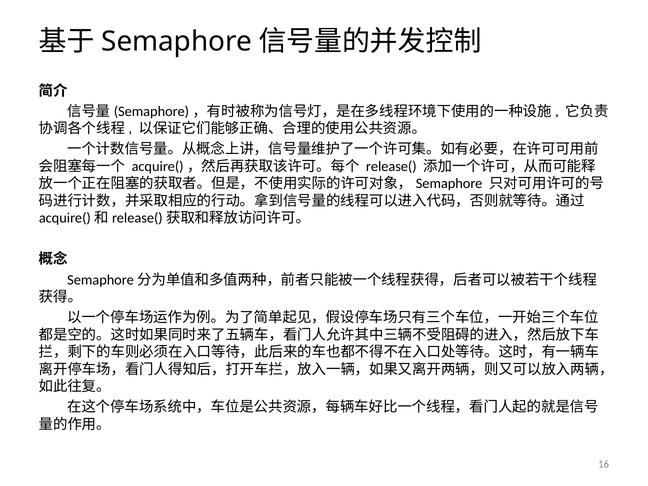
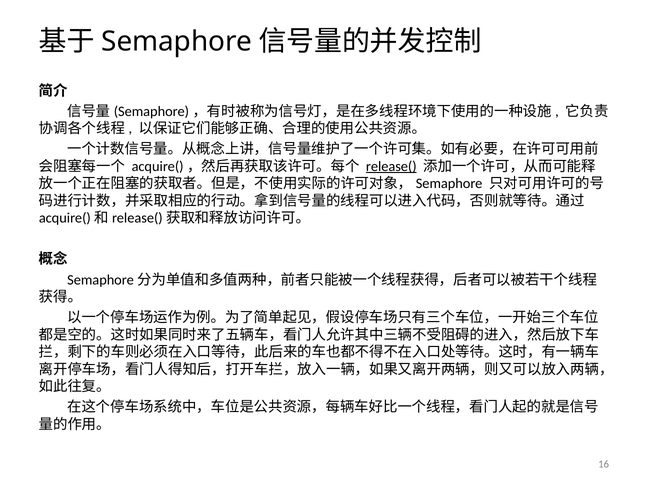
release( underline: none -> present
